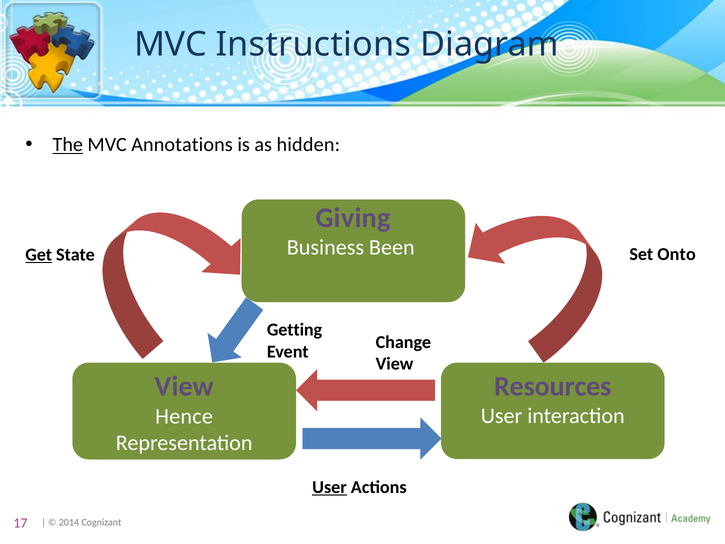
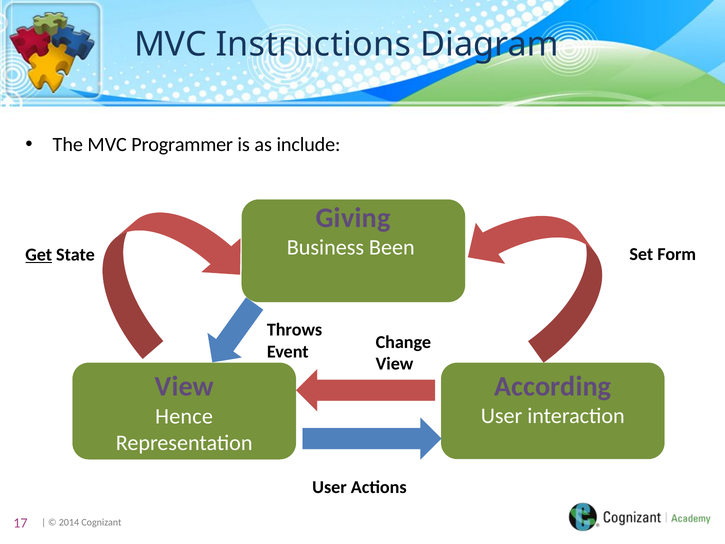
The underline: present -> none
Annotations: Annotations -> Programmer
hidden: hidden -> include
Onto: Onto -> Form
Getting: Getting -> Throws
Resources: Resources -> According
User at (329, 487) underline: present -> none
